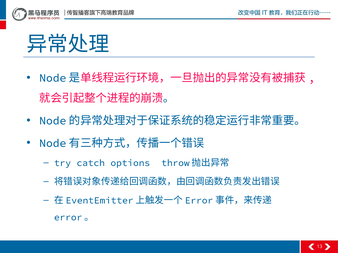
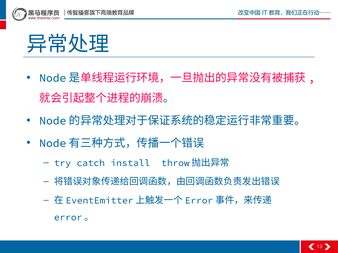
options: options -> install
